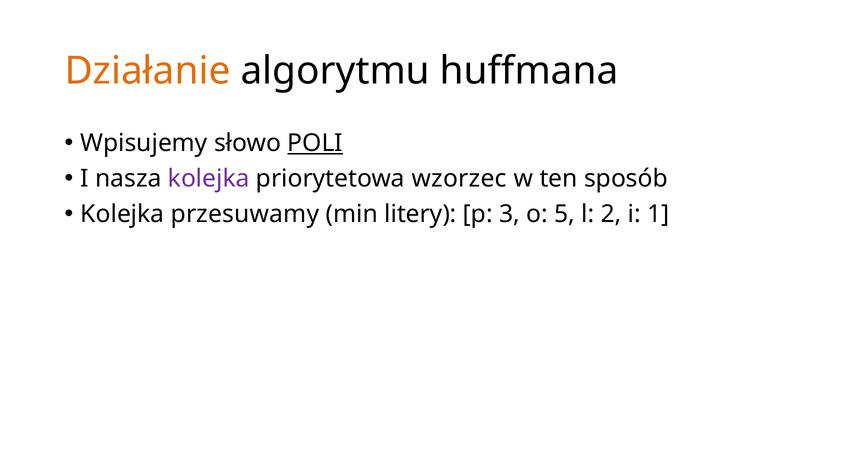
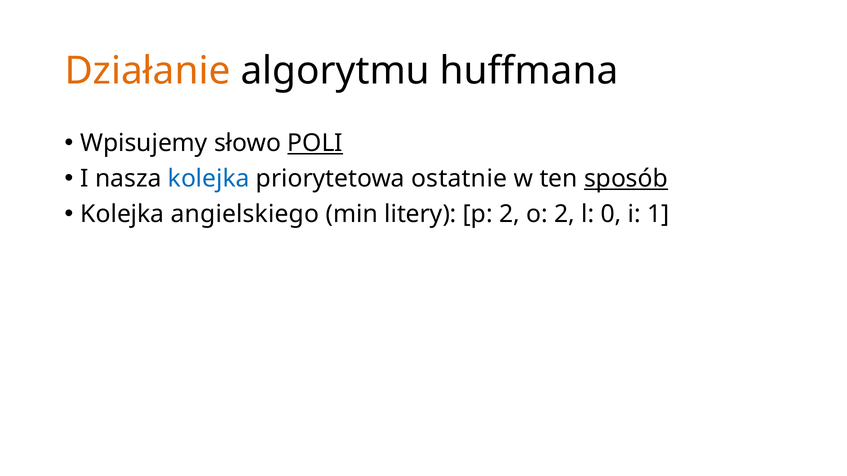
kolejka at (209, 179) colour: purple -> blue
wzorzec: wzorzec -> ostatnie
sposób underline: none -> present
przesuwamy: przesuwamy -> angielskiego
p 3: 3 -> 2
o 5: 5 -> 2
2: 2 -> 0
